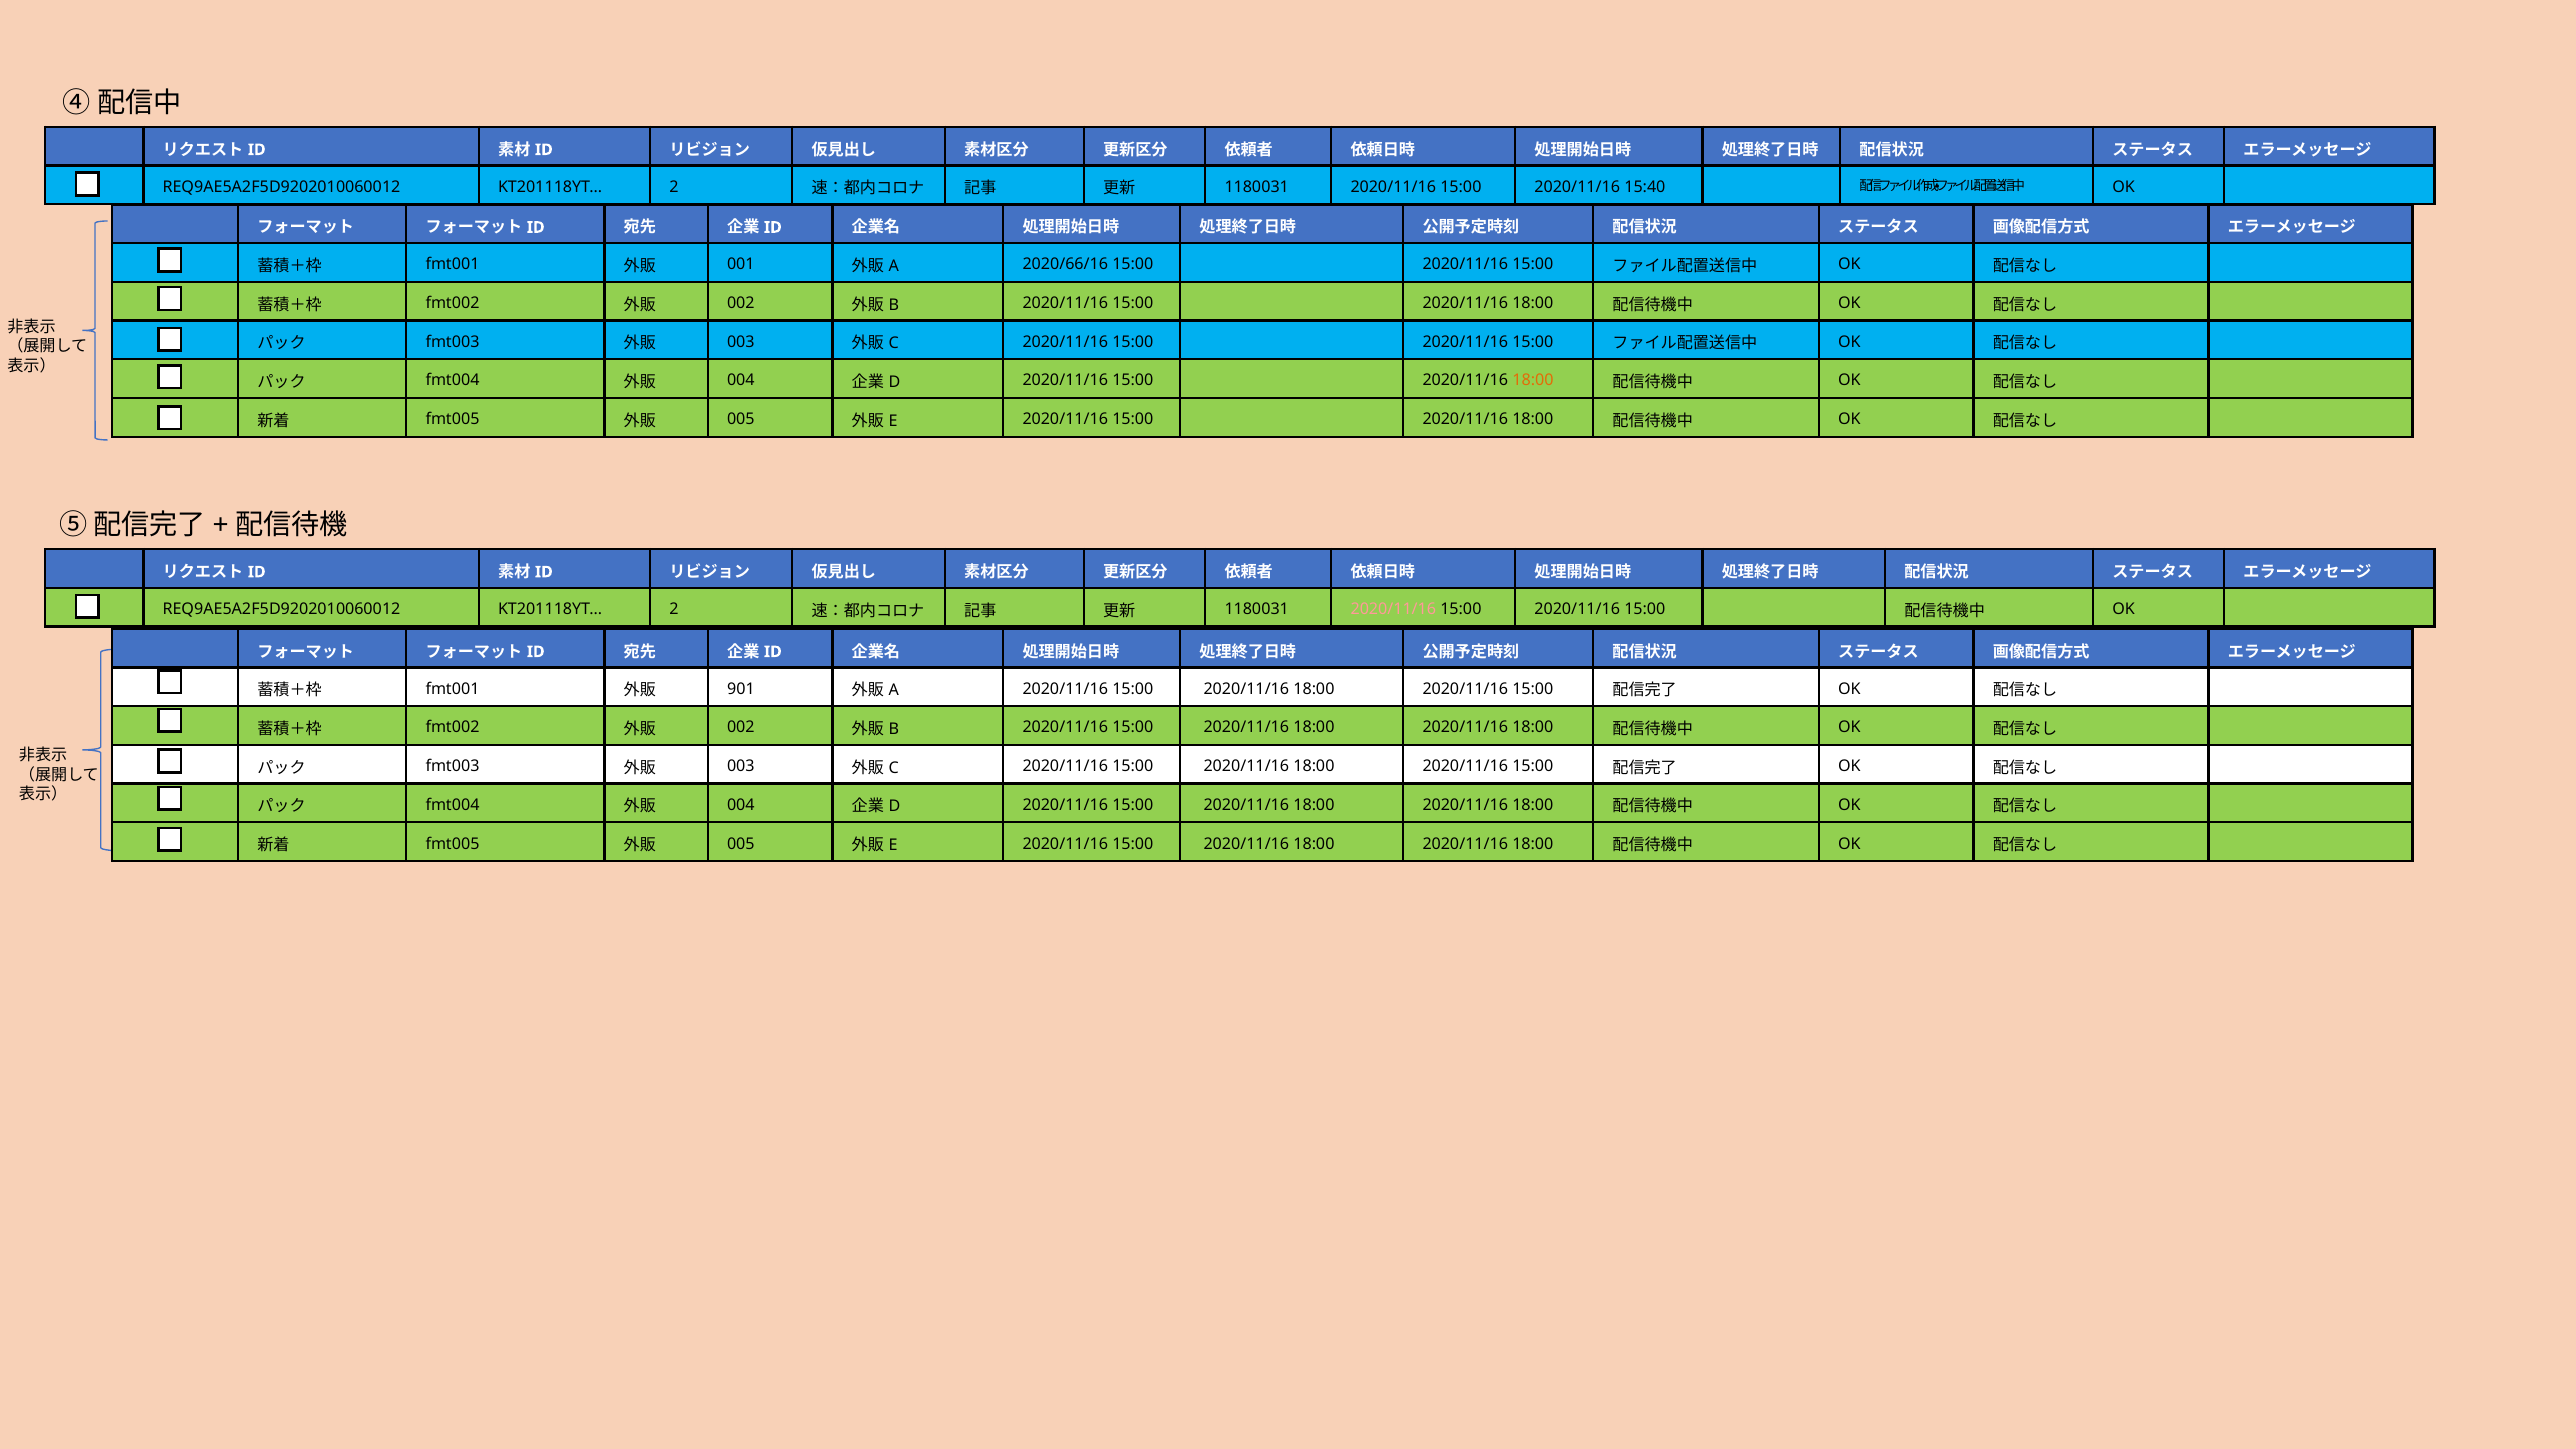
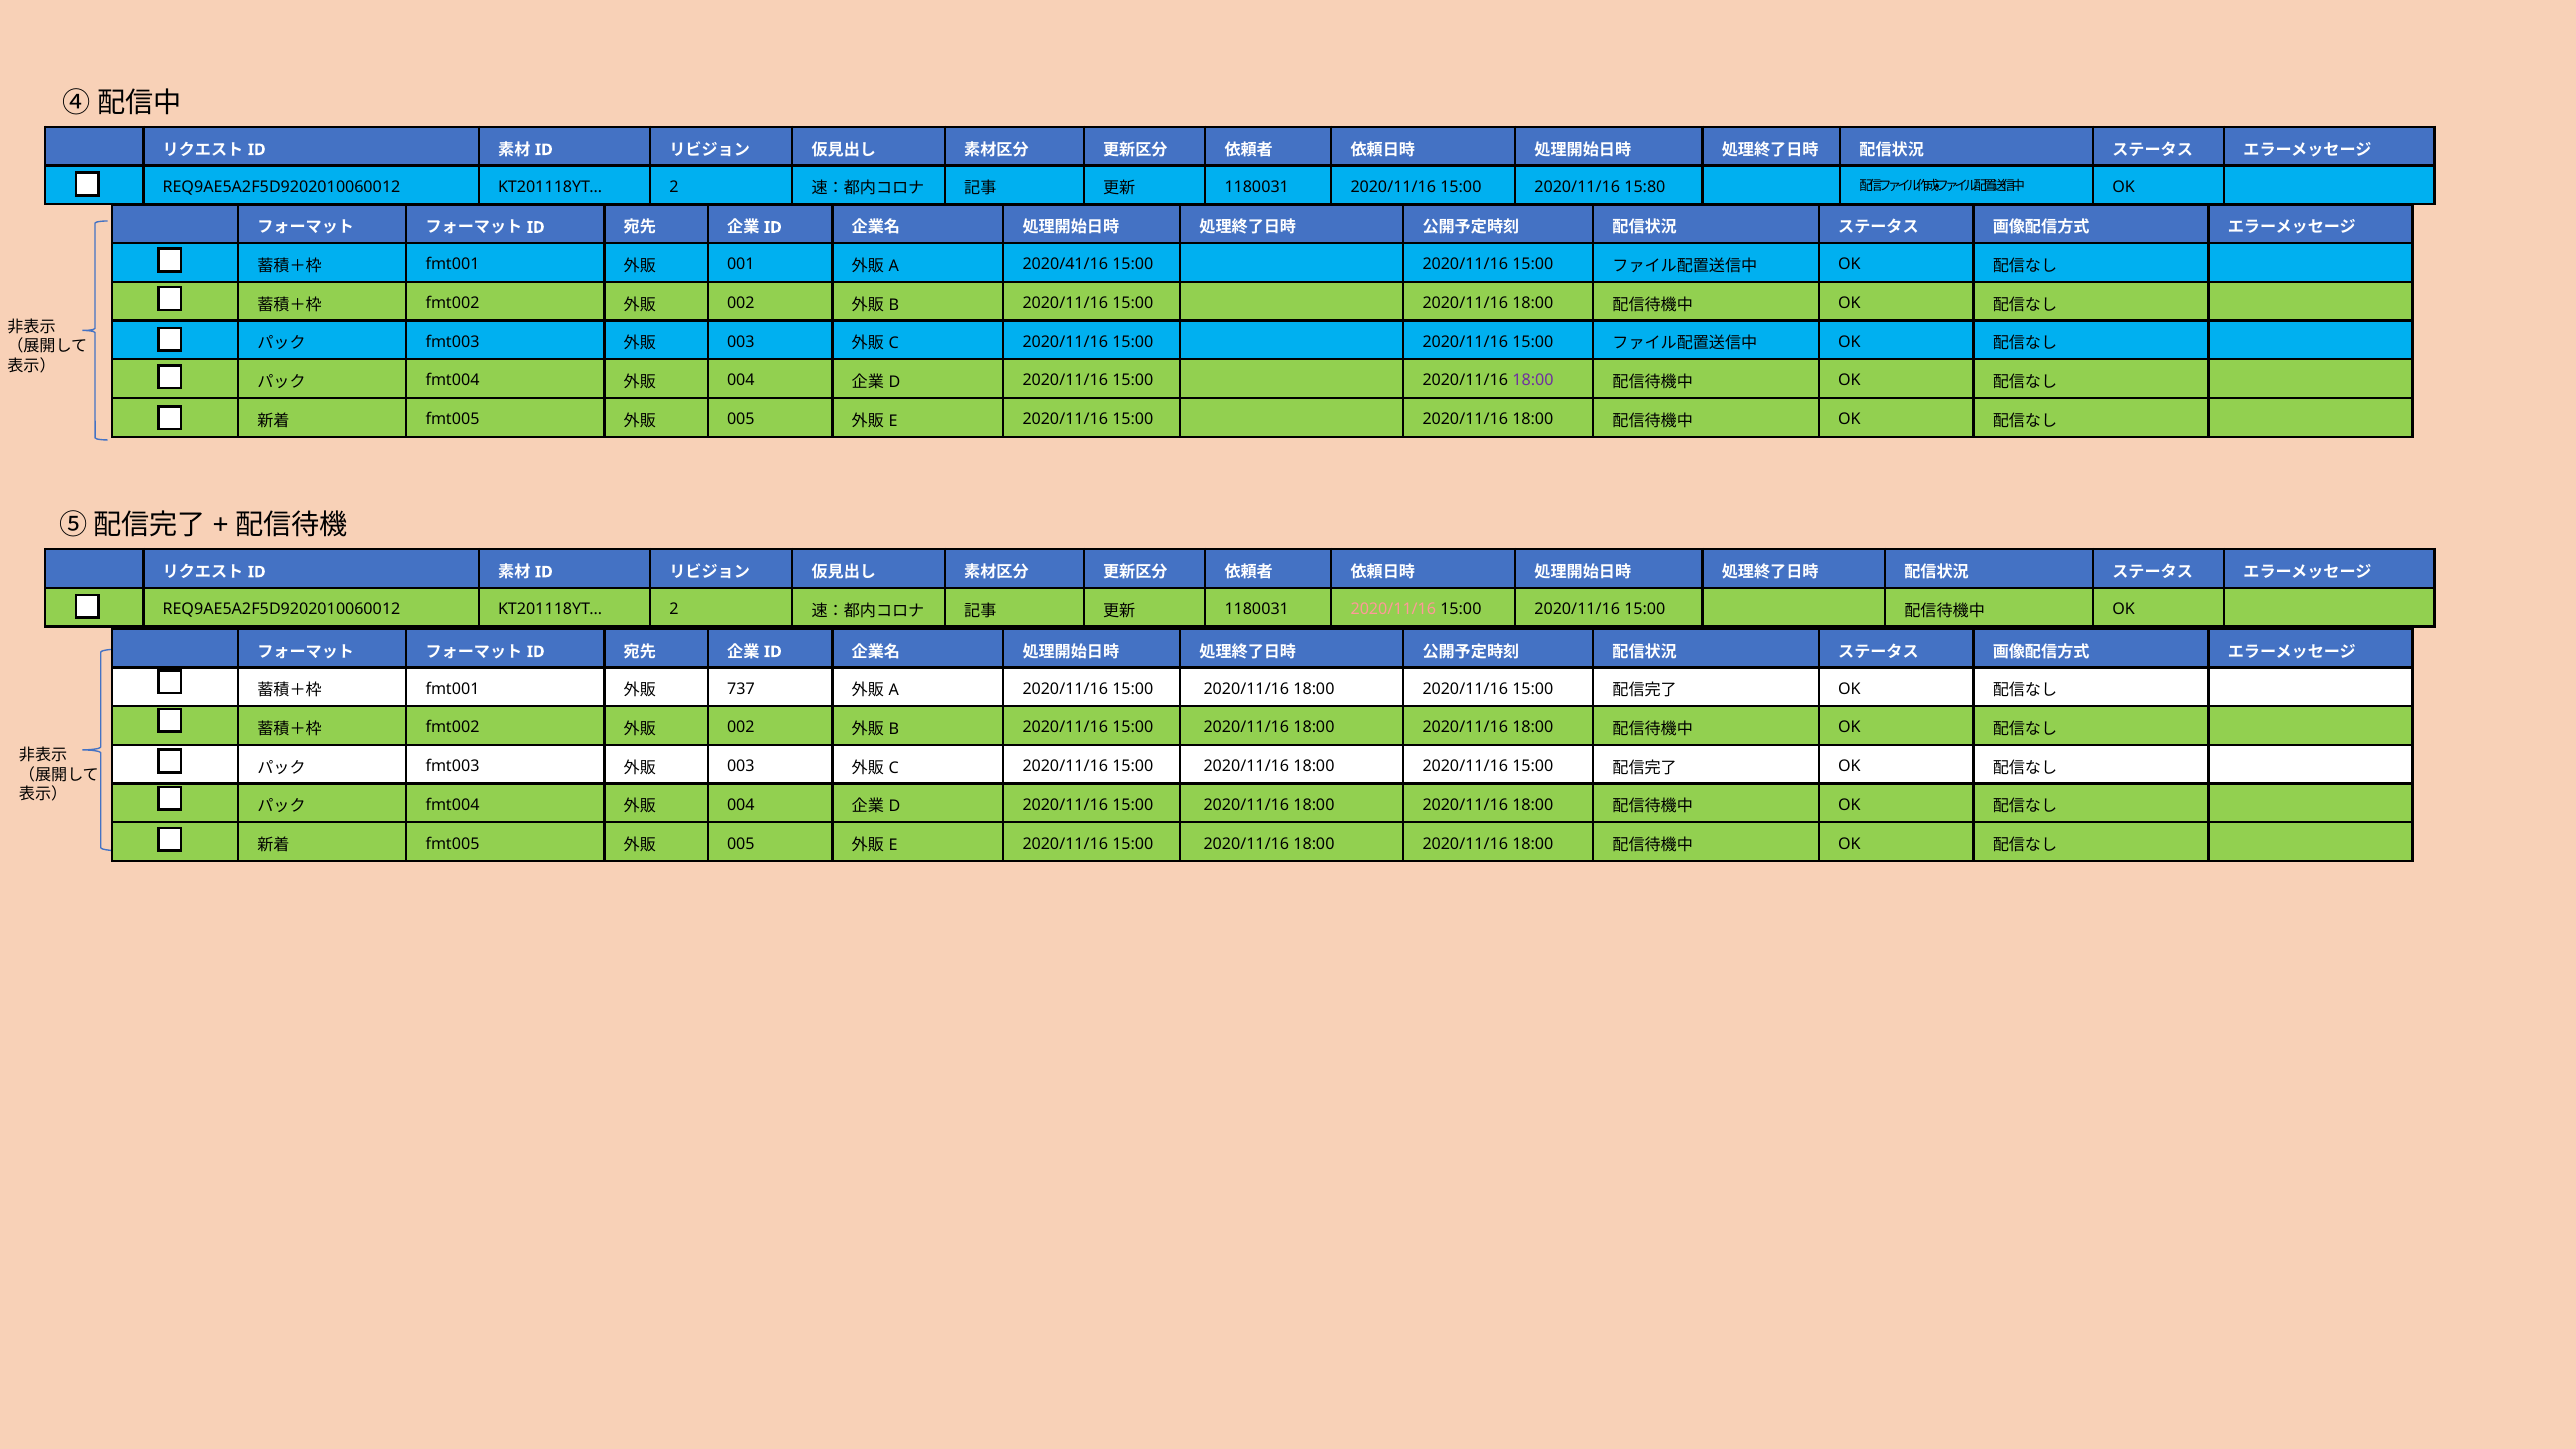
15:40: 15:40 -> 15:80
2020/66/16: 2020/66/16 -> 2020/41/16
18:00 at (1533, 381) colour: orange -> purple
901: 901 -> 737
